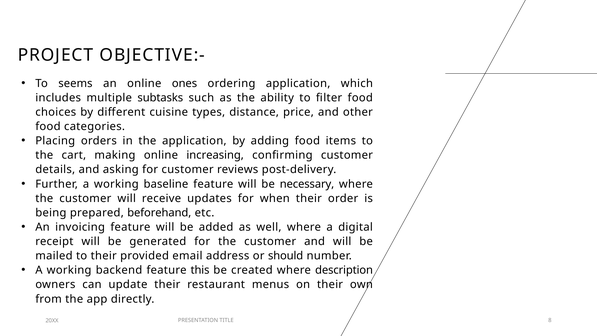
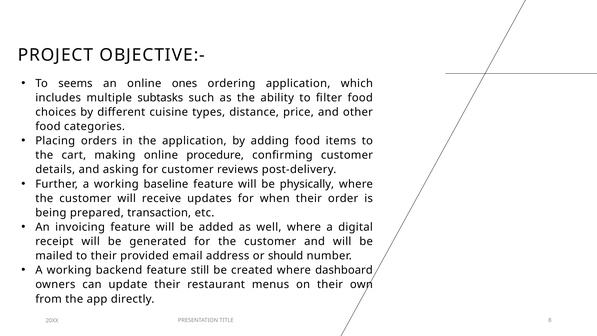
increasing: increasing -> procedure
necessary: necessary -> physically
beforehand: beforehand -> transaction
this: this -> still
description: description -> dashboard
